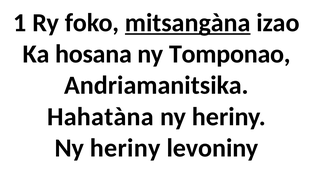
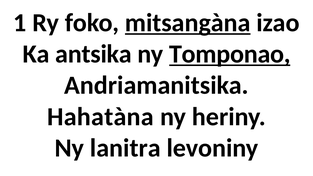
hosana: hosana -> antsika
Tomponao underline: none -> present
heriny at (125, 148): heriny -> lanitra
